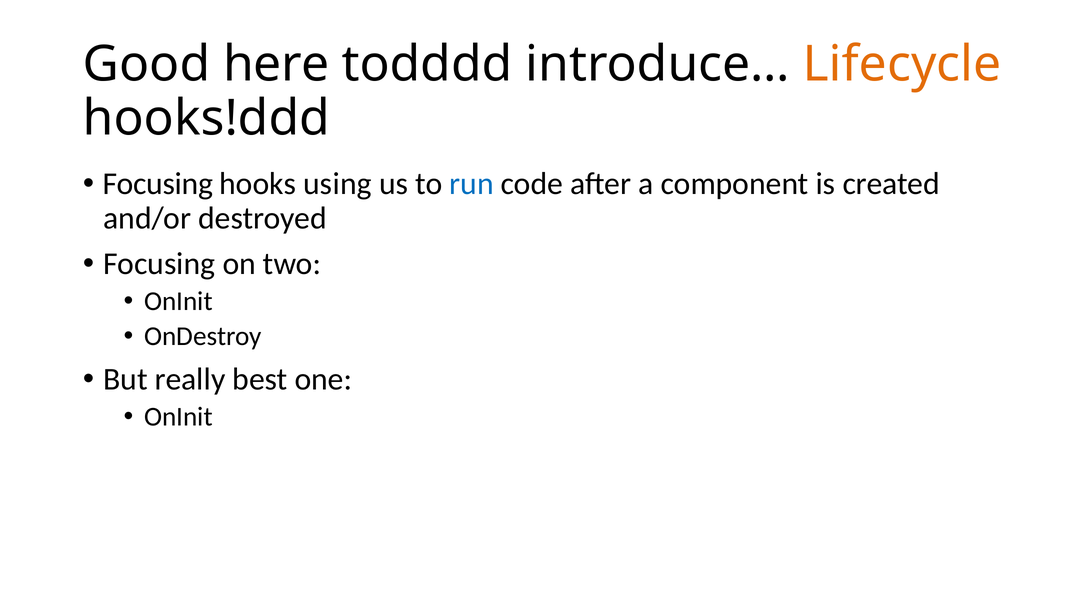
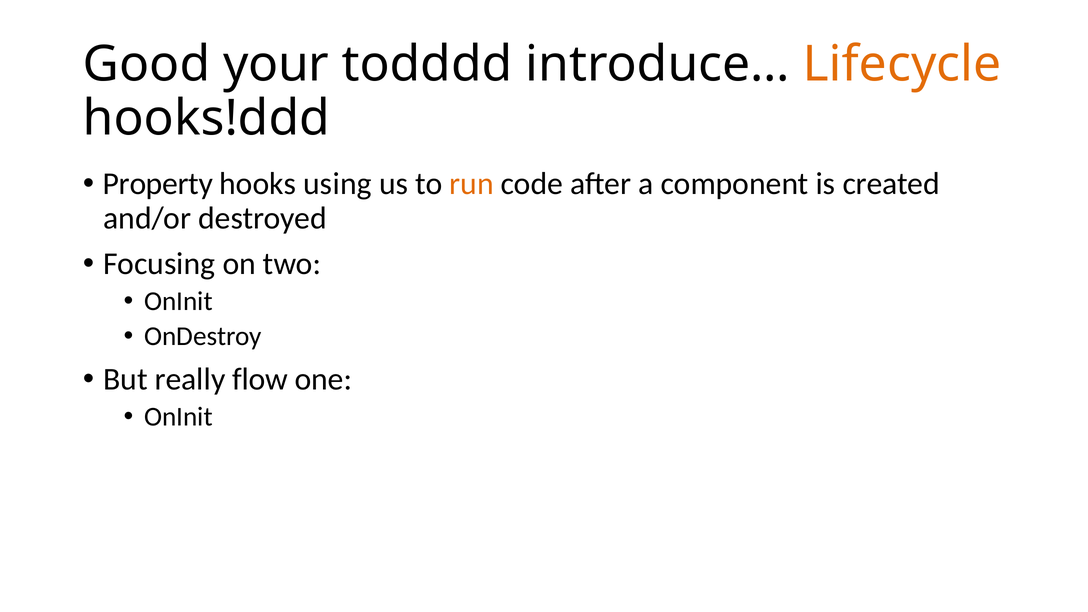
here: here -> your
Focusing at (158, 184): Focusing -> Property
run colour: blue -> orange
best: best -> flow
